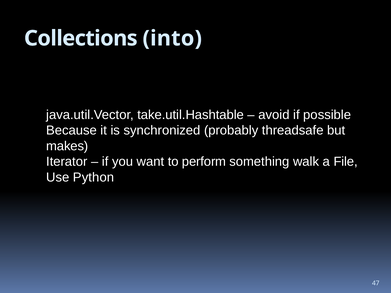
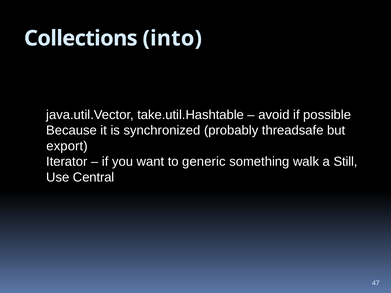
makes: makes -> export
perform: perform -> generic
File: File -> Still
Python: Python -> Central
